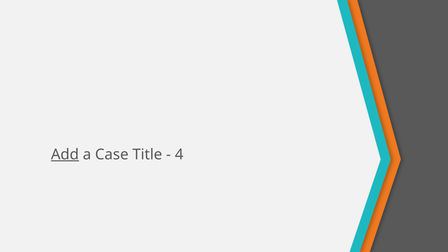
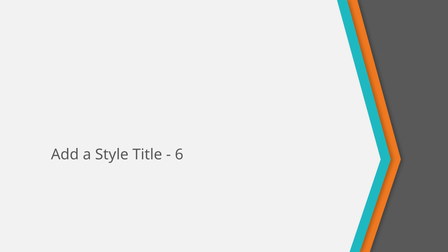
Add underline: present -> none
Case: Case -> Style
4: 4 -> 6
